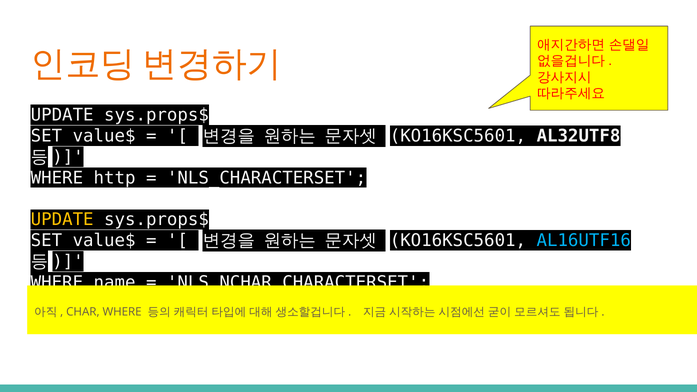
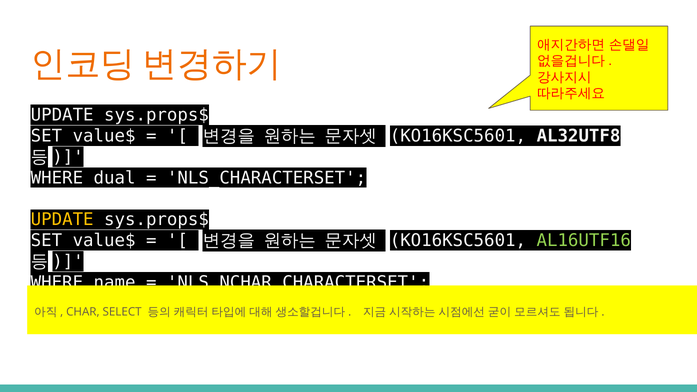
http: http -> dual
AL16UTF16 colour: light blue -> light green
CHAR WHERE: WHERE -> SELECT
